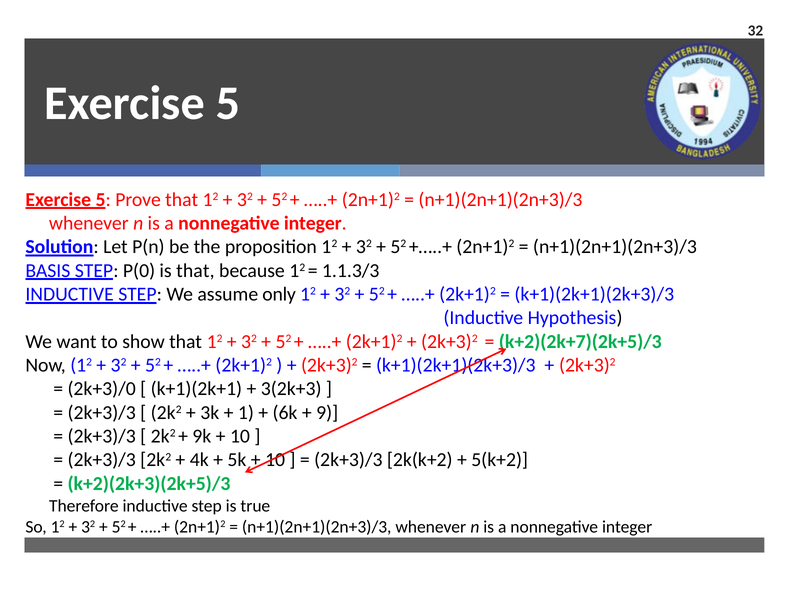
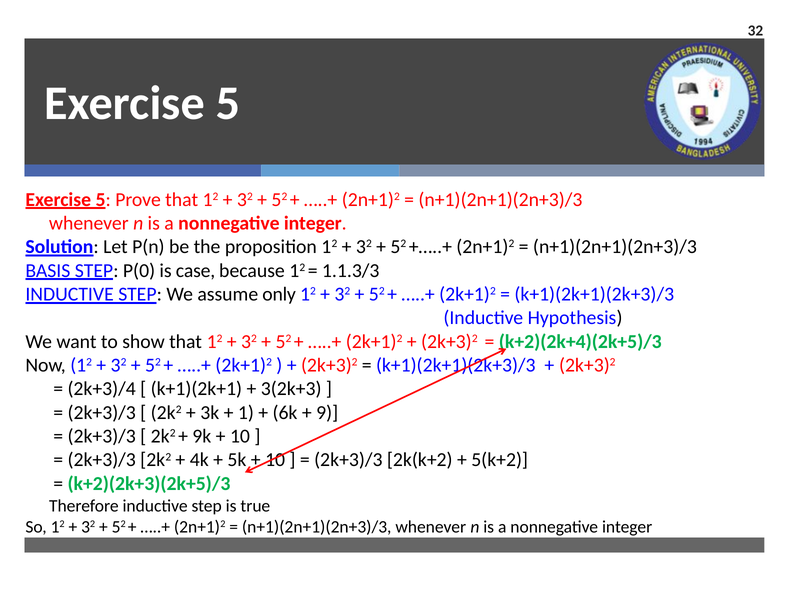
is that: that -> case
k+2)(2k+7)(2k+5)/3: k+2)(2k+7)(2k+5)/3 -> k+2)(2k+4)(2k+5)/3
2k+3)/0: 2k+3)/0 -> 2k+3)/4
